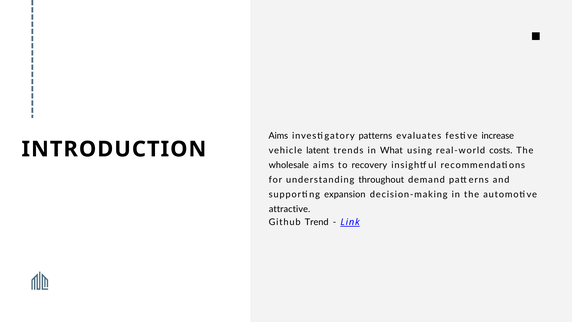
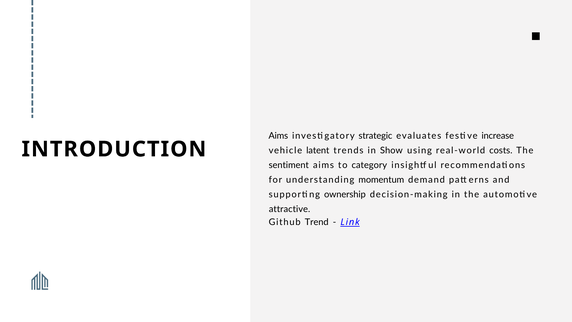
investigatory patterns: patterns -> strategic
What: What -> Show
wholesale: wholesale -> sentiment
recovery: recovery -> category
throughout: throughout -> momentum
expansion: expansion -> ownership
